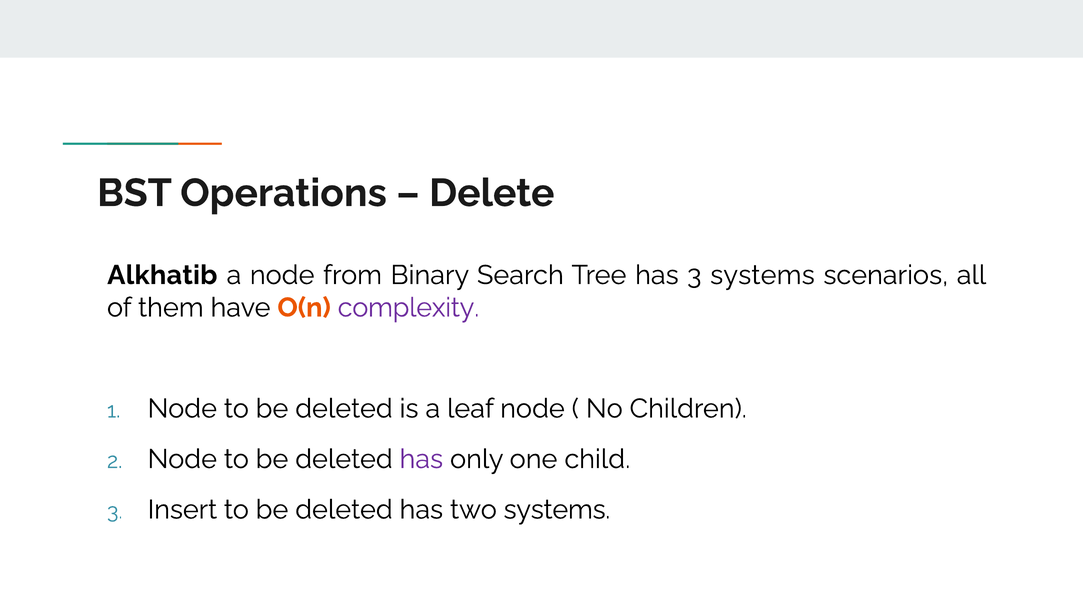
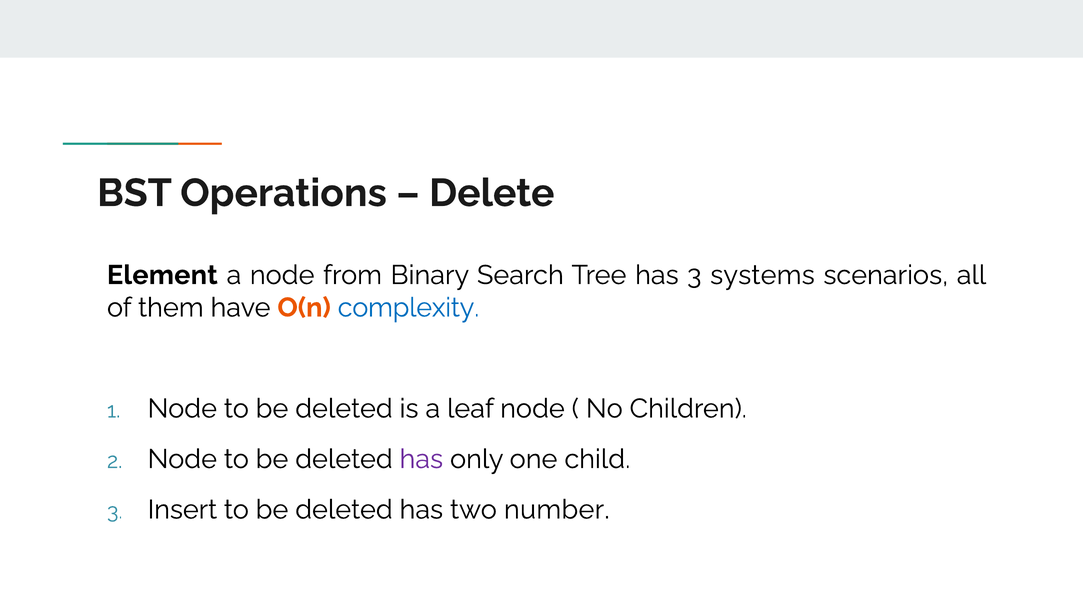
Alkhatib: Alkhatib -> Element
complexity colour: purple -> blue
two systems: systems -> number
